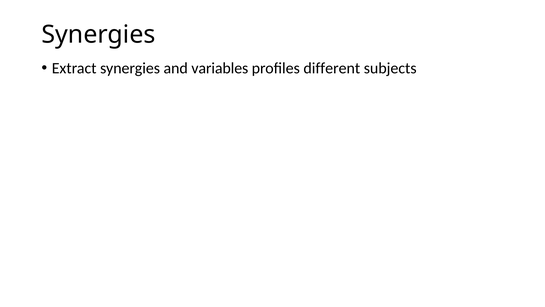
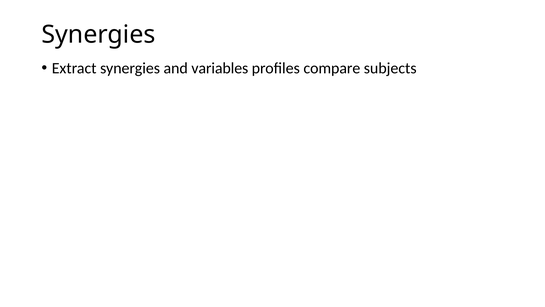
different: different -> compare
